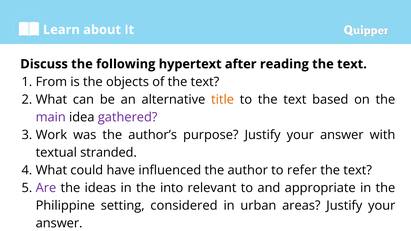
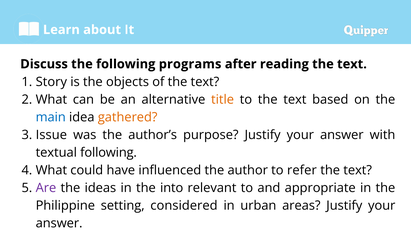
hypertext: hypertext -> programs
From: From -> Story
main colour: purple -> blue
gathered colour: purple -> orange
Work: Work -> Issue
textual stranded: stranded -> following
